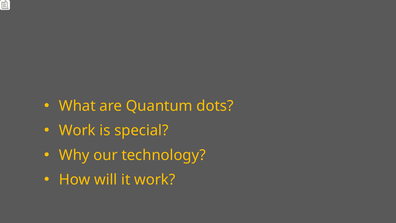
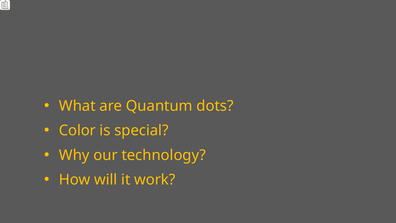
Work at (77, 130): Work -> Color
